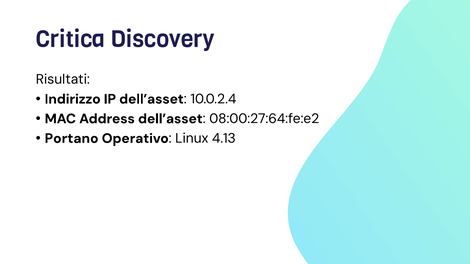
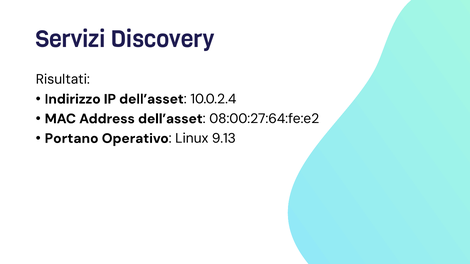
Critica: Critica -> Servizi
4.13: 4.13 -> 9.13
